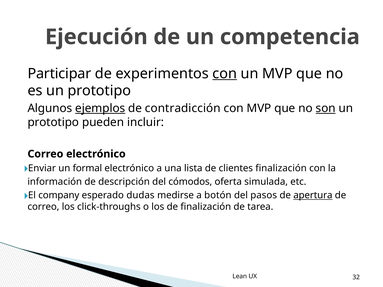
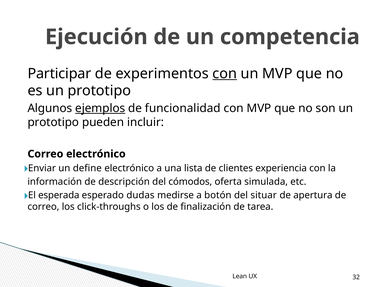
contradicción: contradicción -> funcionalidad
son underline: present -> none
formal: formal -> define
clientes finalización: finalización -> experiencia
company: company -> esperada
pasos: pasos -> situar
apertura underline: present -> none
